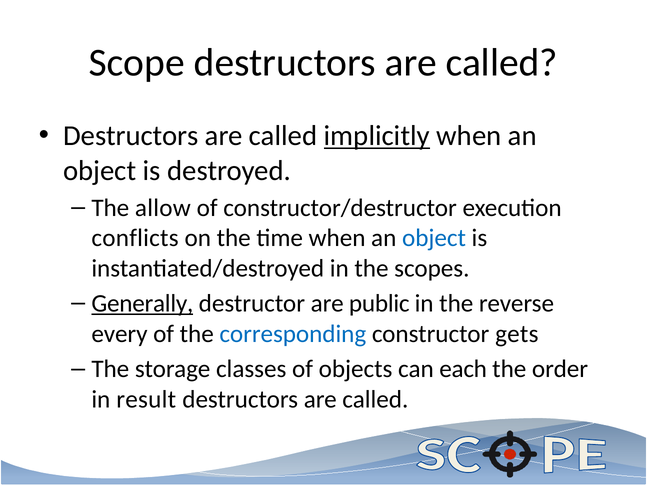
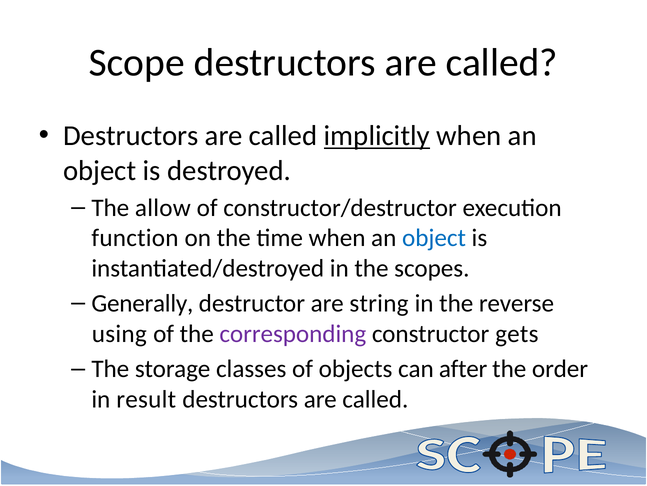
conflicts: conflicts -> function
Generally underline: present -> none
public: public -> string
every: every -> using
corresponding colour: blue -> purple
each: each -> after
